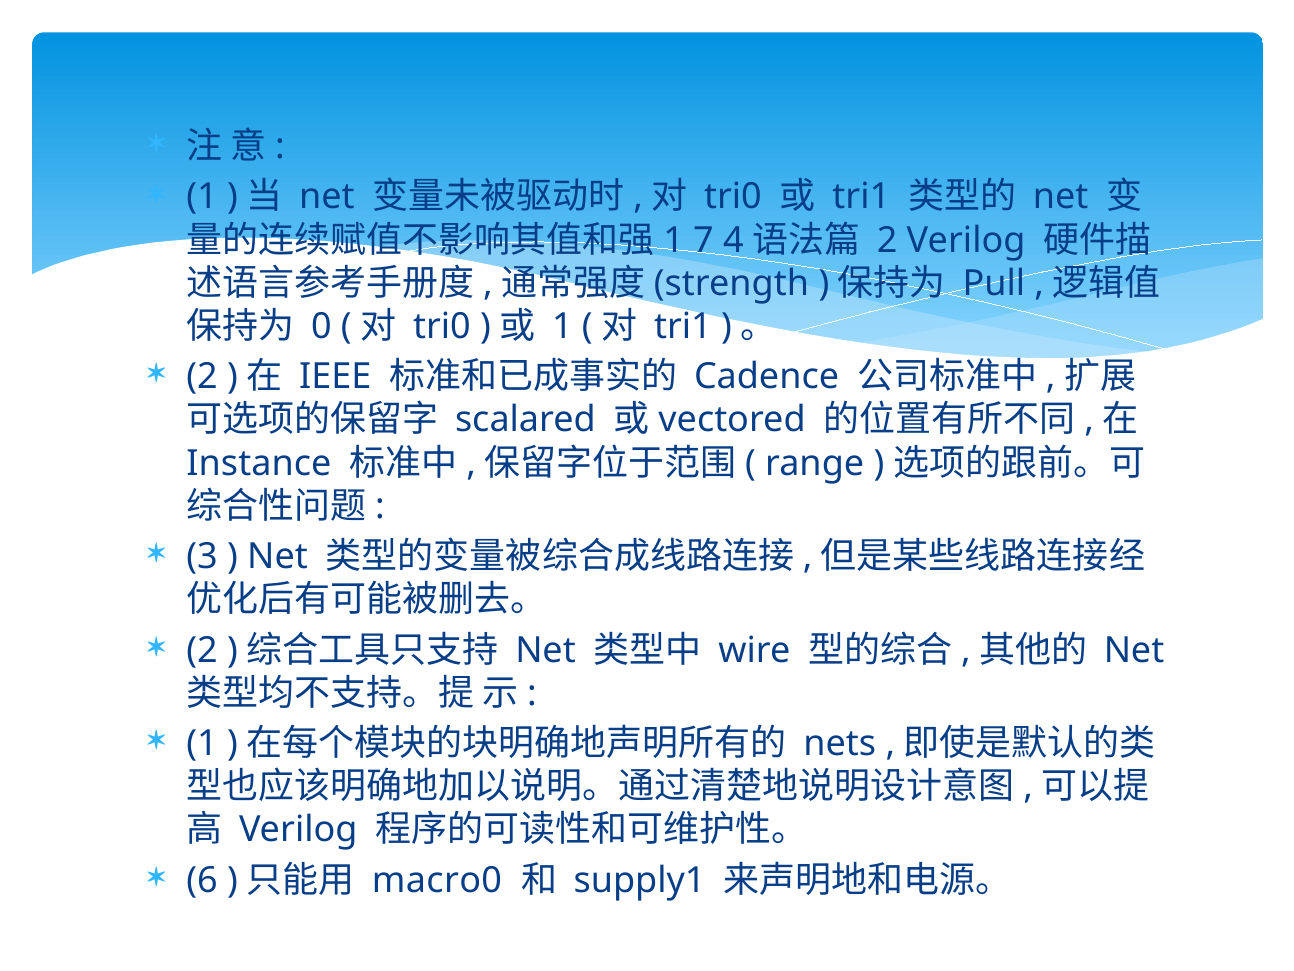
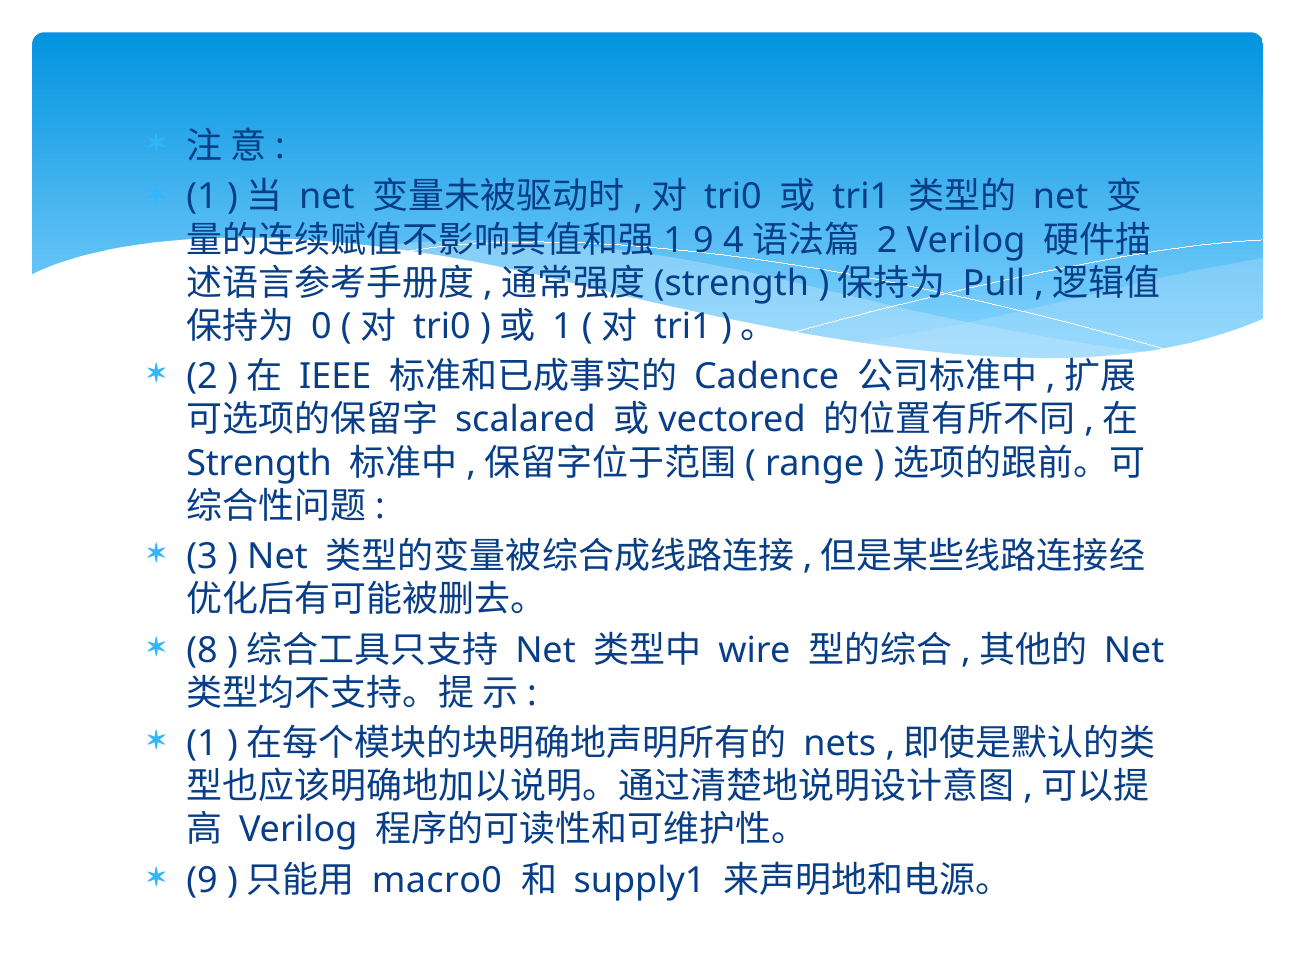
1 7: 7 -> 9
Instance at (259, 463): Instance -> Strength
2 at (202, 650): 2 -> 8
6 at (202, 880): 6 -> 9
